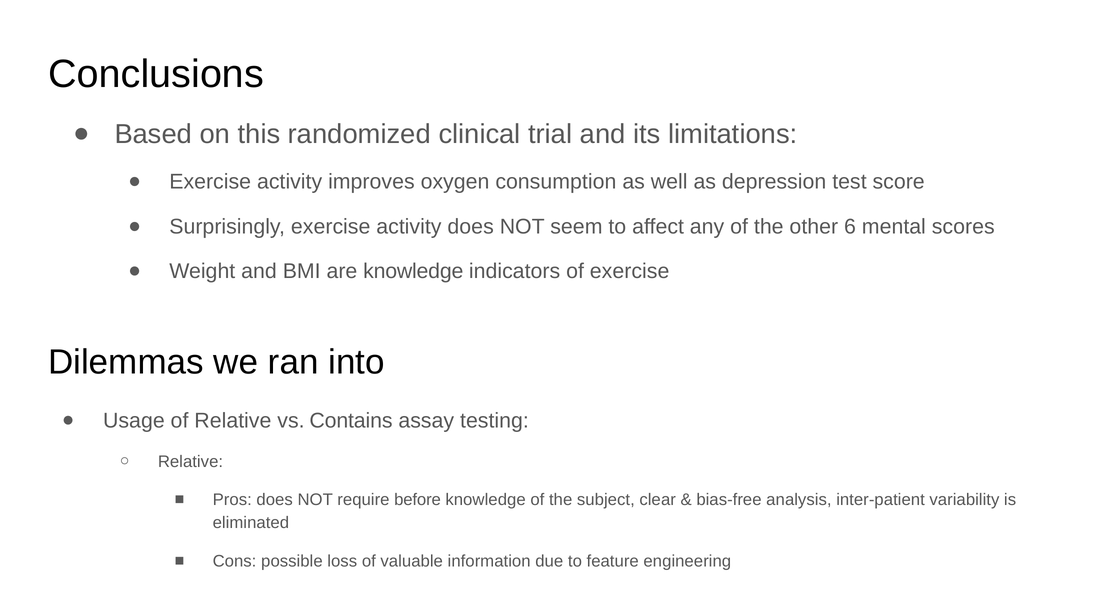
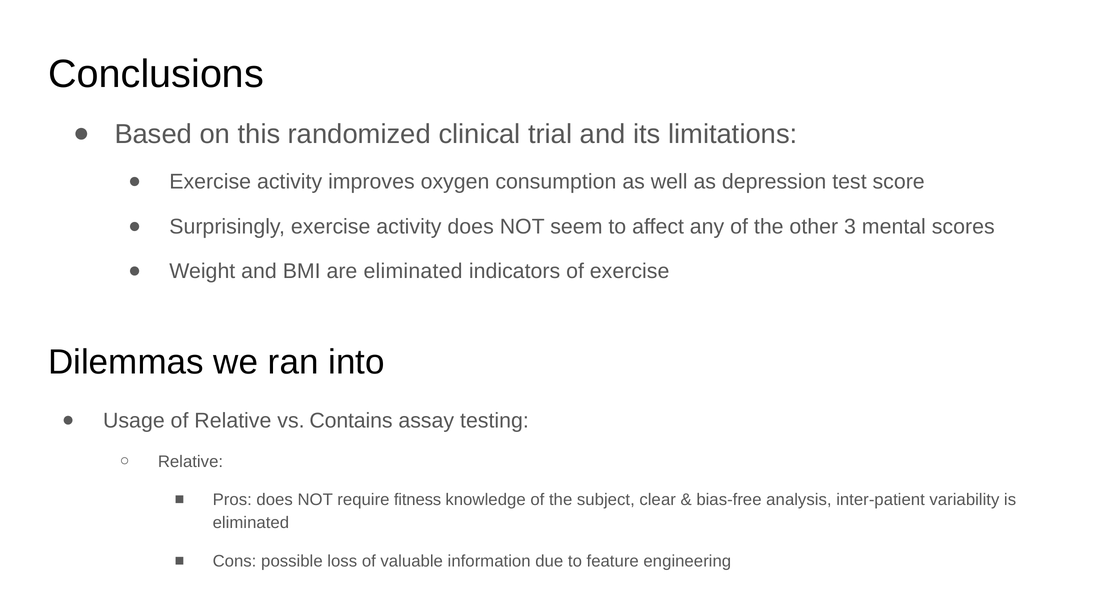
6: 6 -> 3
are knowledge: knowledge -> eliminated
before: before -> fitness
